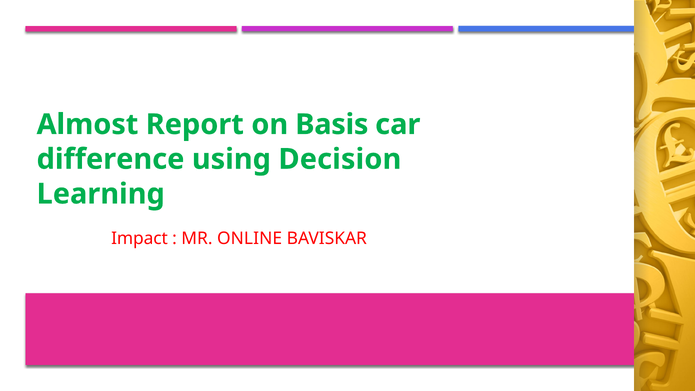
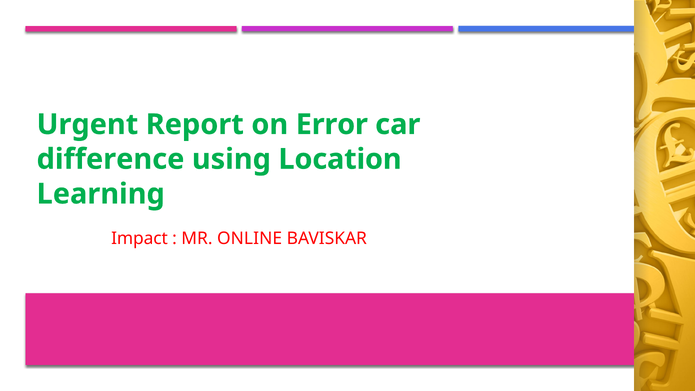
Almost: Almost -> Urgent
Basis: Basis -> Error
Decision: Decision -> Location
